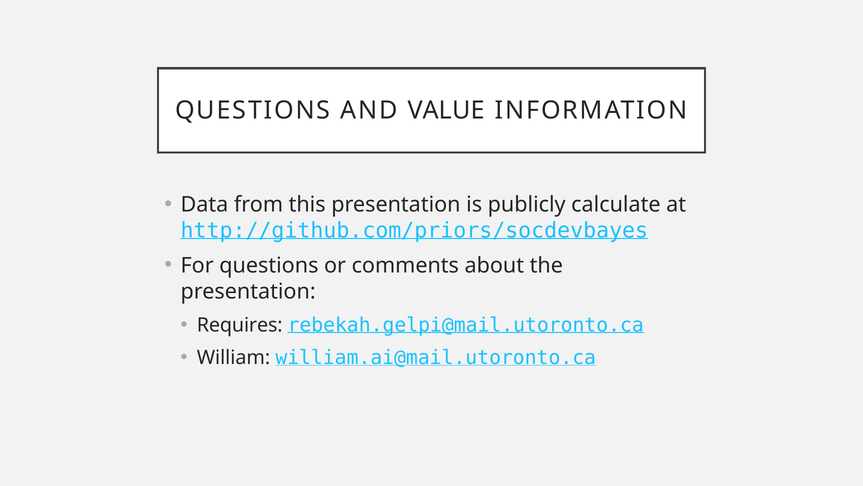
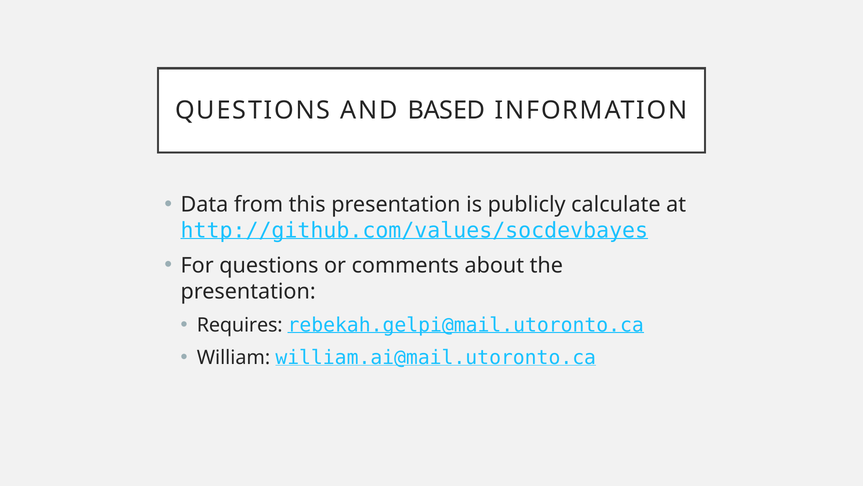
VALUE: VALUE -> BASED
http://github.com/priors/socdevbayes: http://github.com/priors/socdevbayes -> http://github.com/values/socdevbayes
